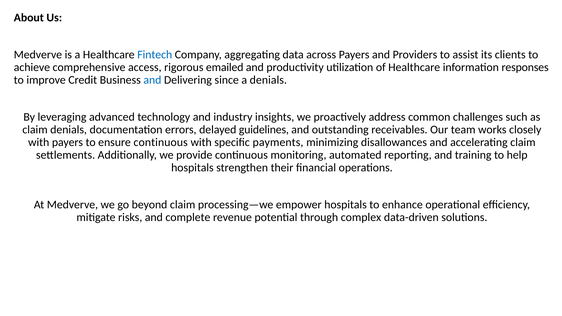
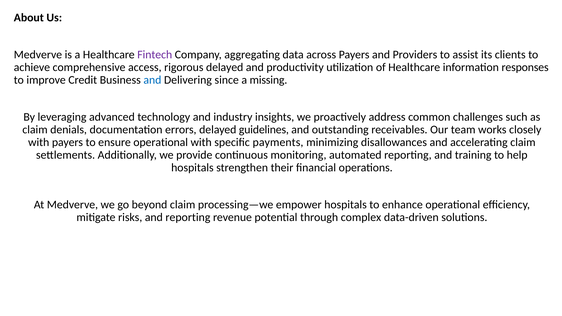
Fintech colour: blue -> purple
rigorous emailed: emailed -> delayed
a denials: denials -> missing
ensure continuous: continuous -> operational
and complete: complete -> reporting
